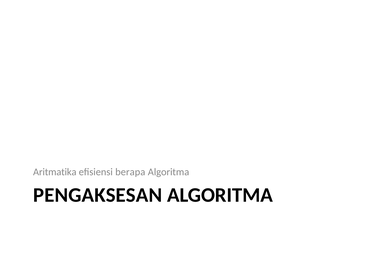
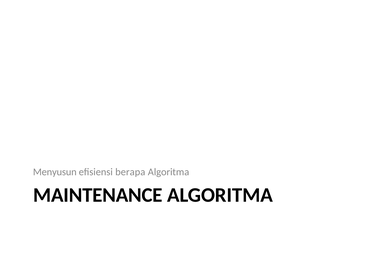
Aritmatika: Aritmatika -> Menyusun
PENGAKSESAN: PENGAKSESAN -> MAINTENANCE
